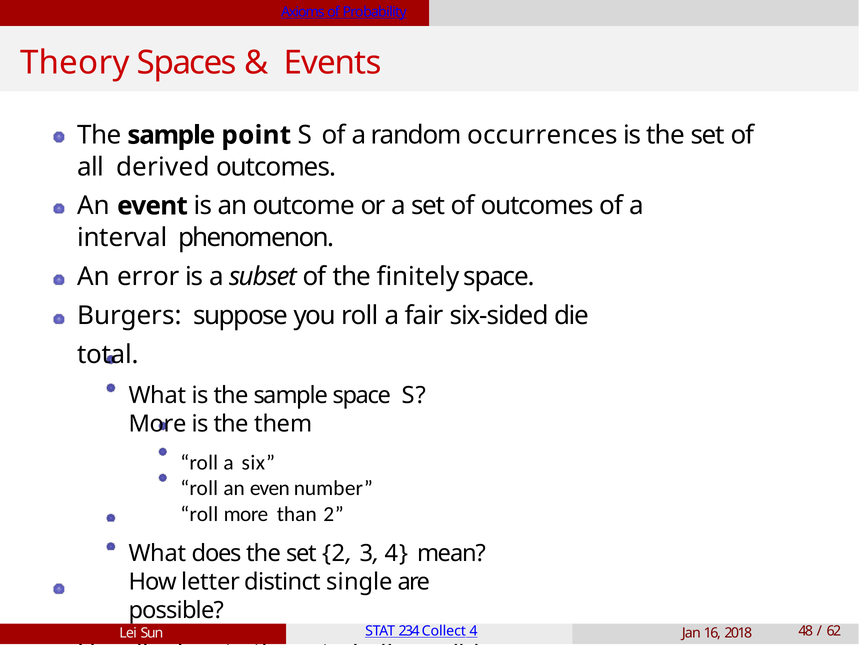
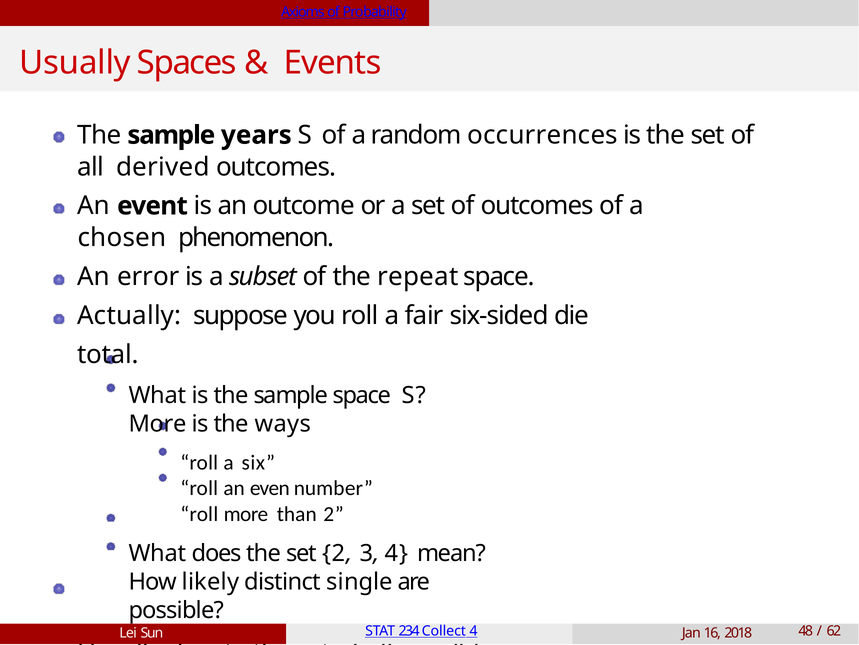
Theory at (75, 63): Theory -> Usually
point: point -> years
interval: interval -> chosen
finitely: finitely -> repeat
Burgers: Burgers -> Actually
them: them -> ways
letter: letter -> likely
